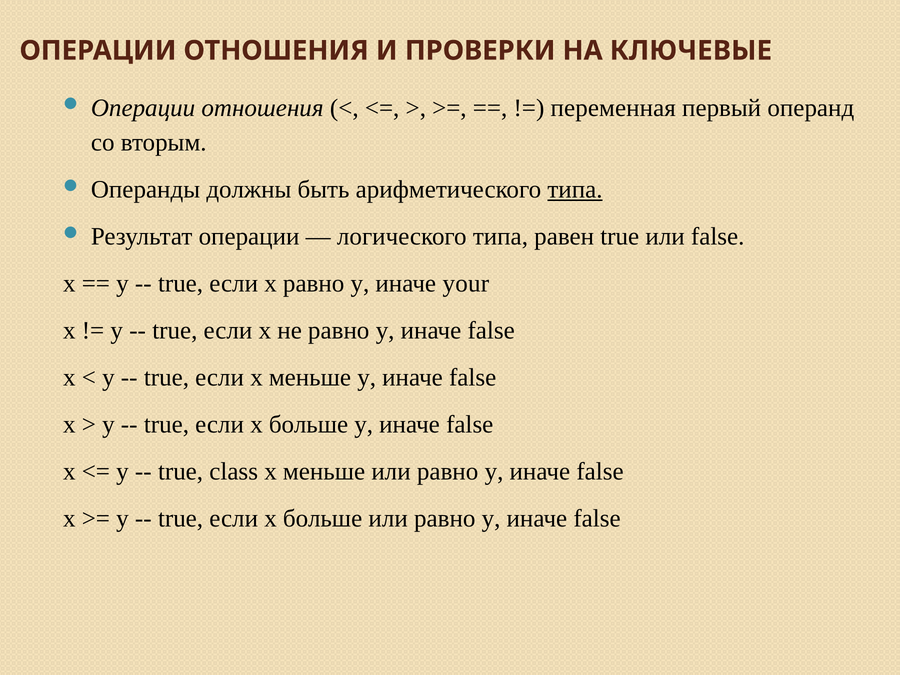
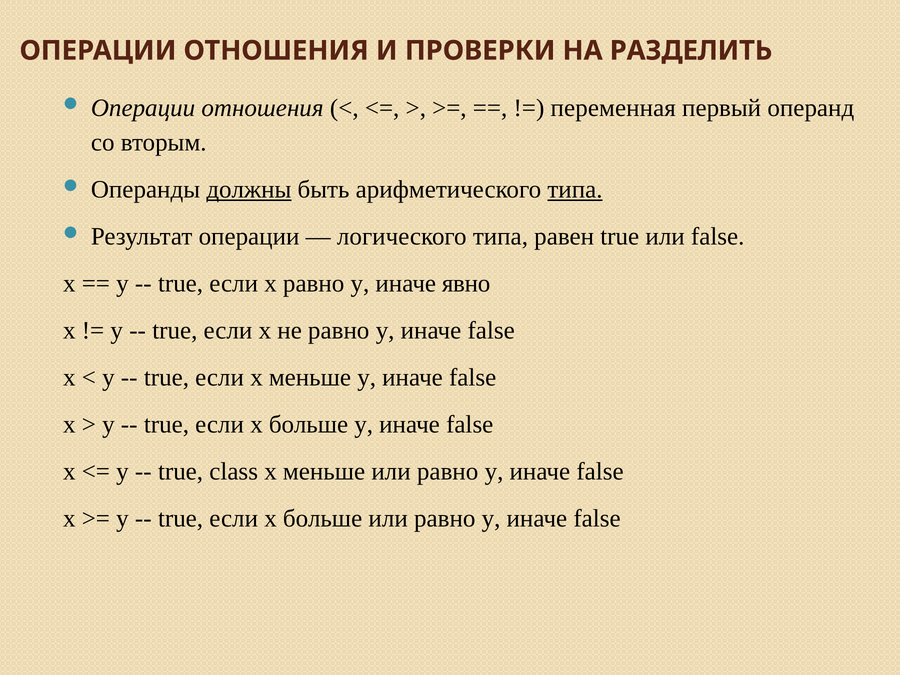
КЛЮЧЕВЫЕ: КЛЮЧЕВЫЕ -> РАЗДЕЛИТЬ
должны underline: none -> present
your: your -> явно
